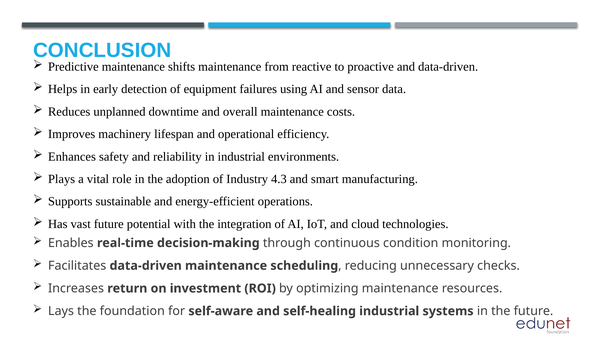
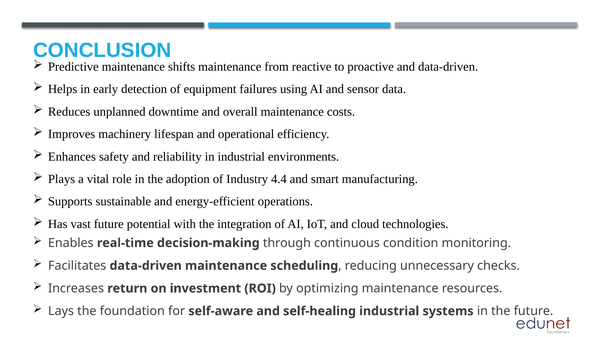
4.3: 4.3 -> 4.4
